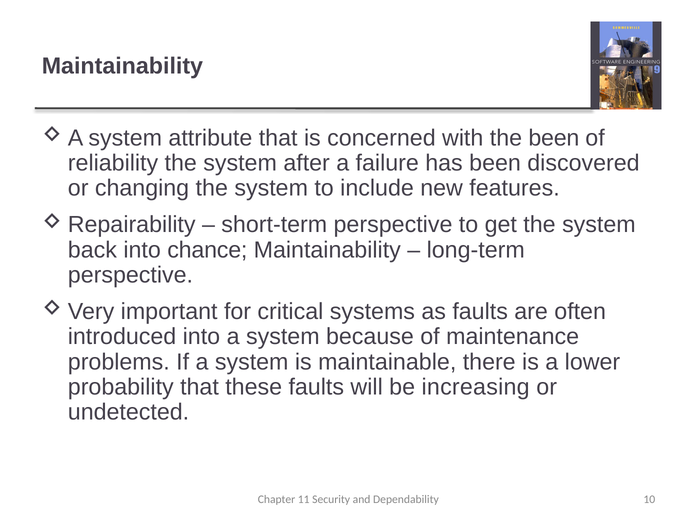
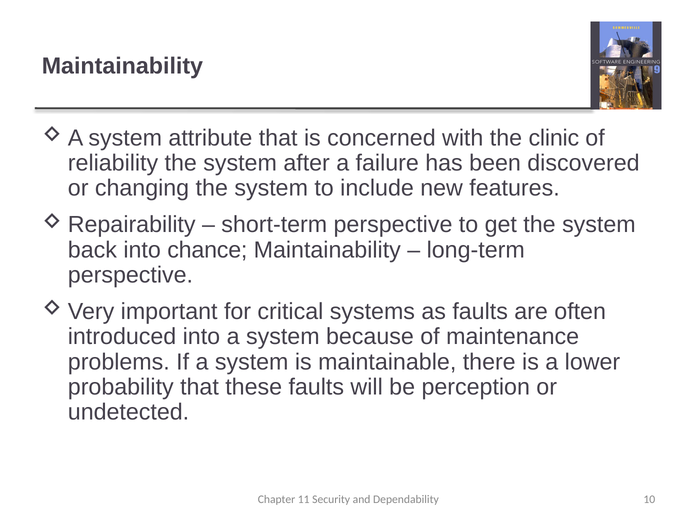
the been: been -> clinic
increasing: increasing -> perception
